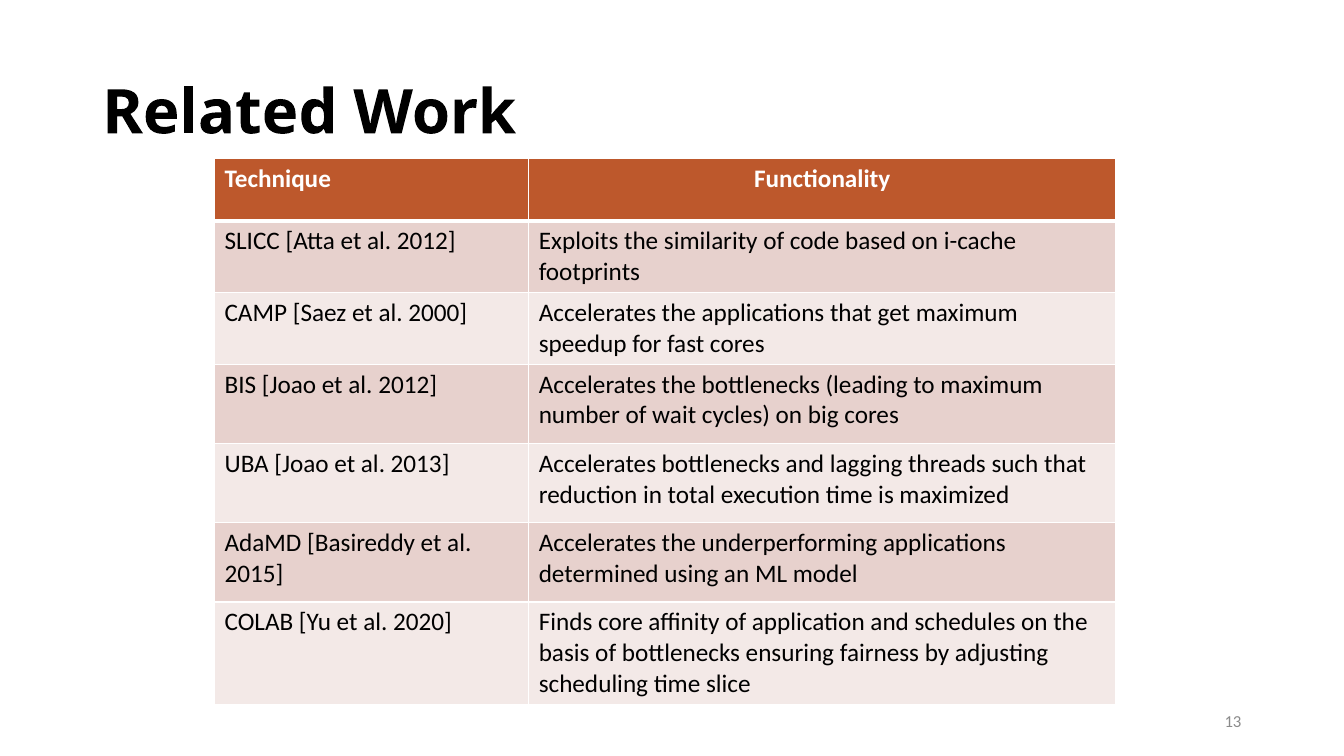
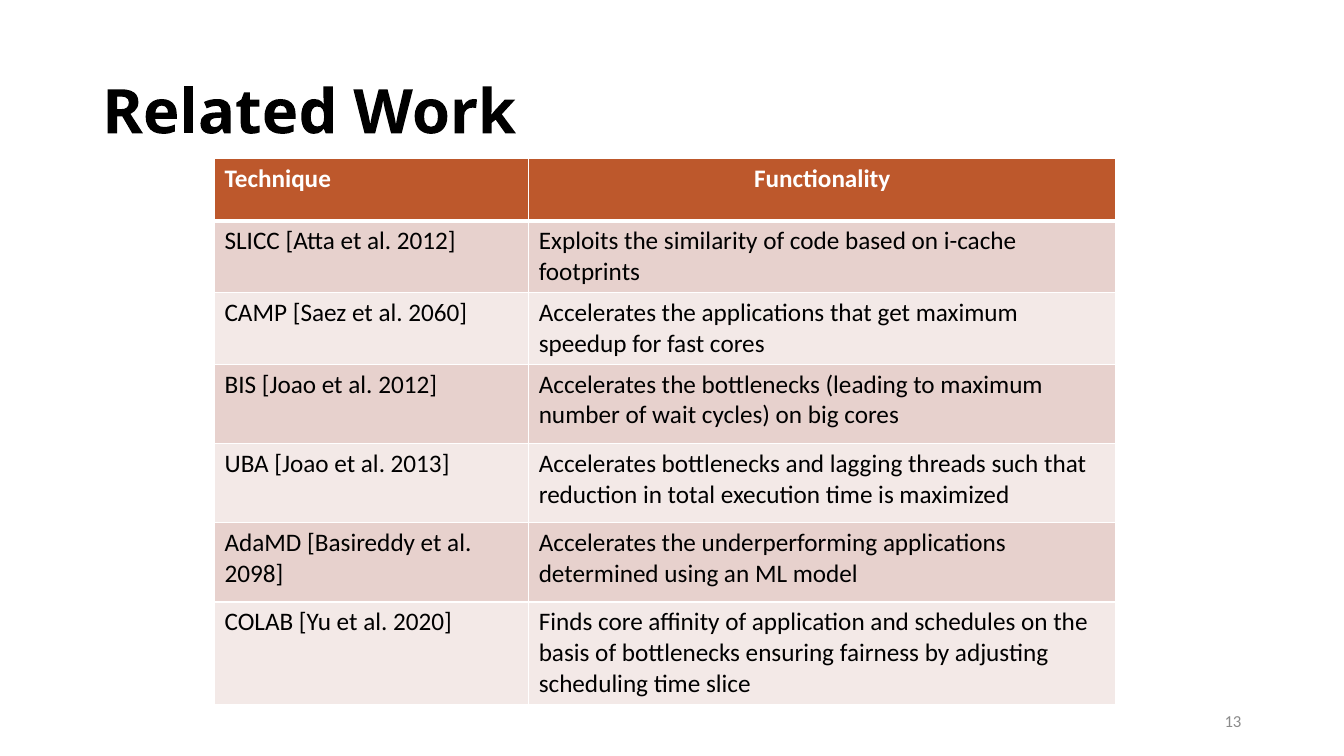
2000: 2000 -> 2060
2015: 2015 -> 2098
